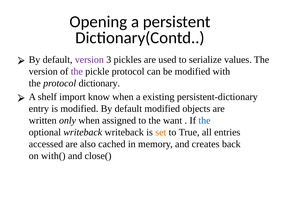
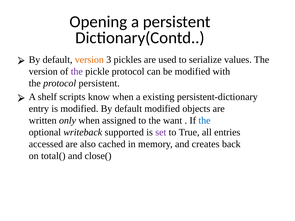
version at (89, 60) colour: purple -> orange
protocol dictionary: dictionary -> persistent
import: import -> scripts
writeback writeback: writeback -> supported
set colour: orange -> purple
with(: with( -> total(
